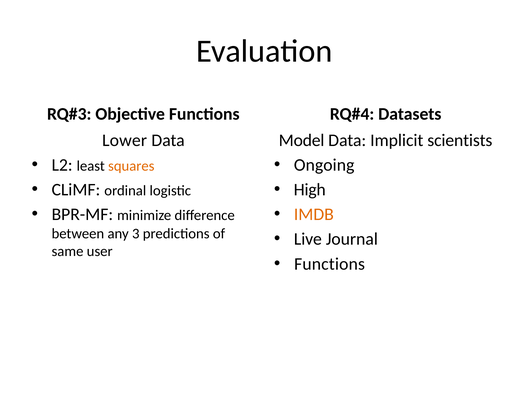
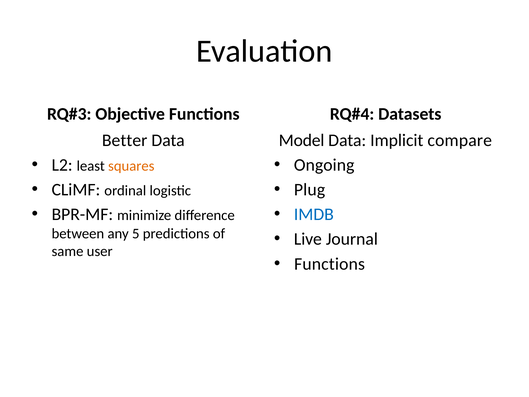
Lower: Lower -> Better
scientists: scientists -> compare
High: High -> Plug
IMDB colour: orange -> blue
3: 3 -> 5
